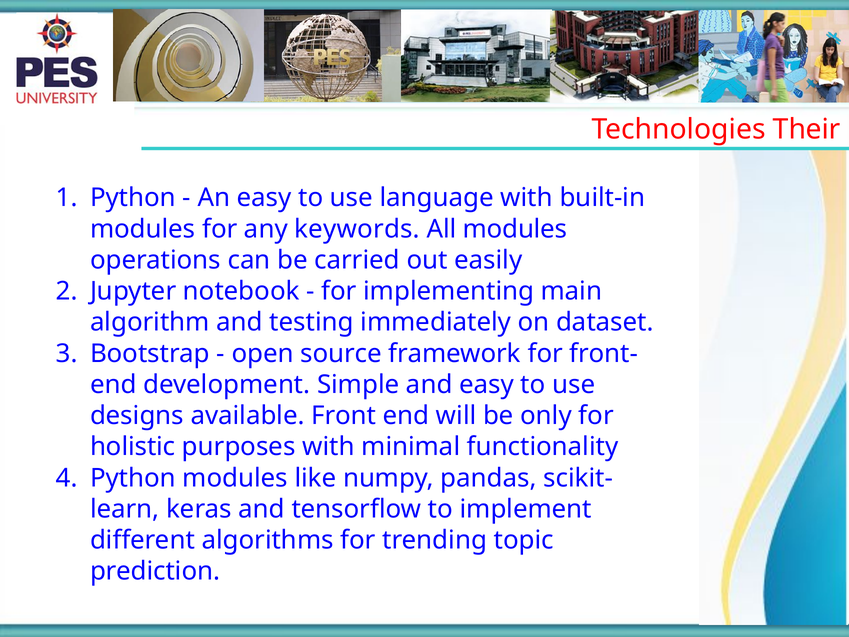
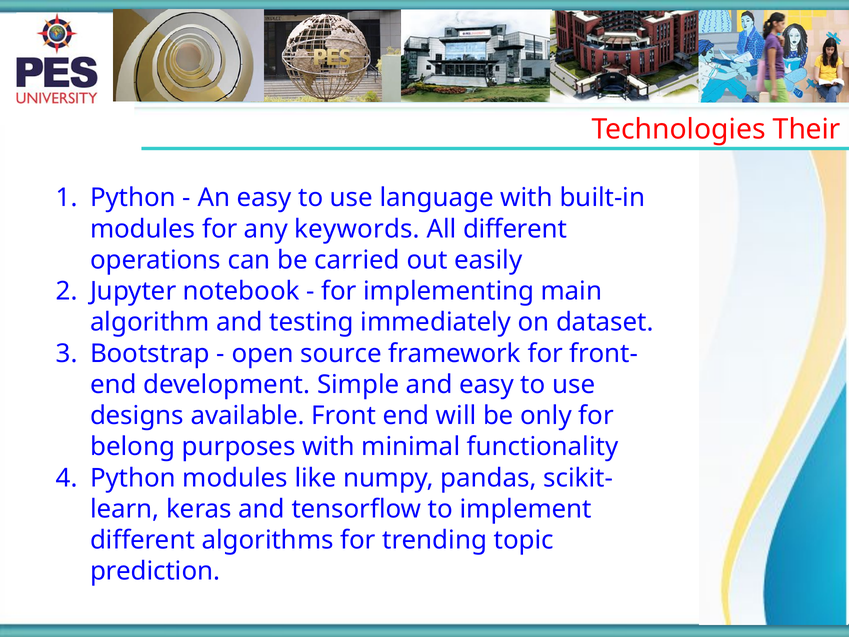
All modules: modules -> different
holistic: holistic -> belong
